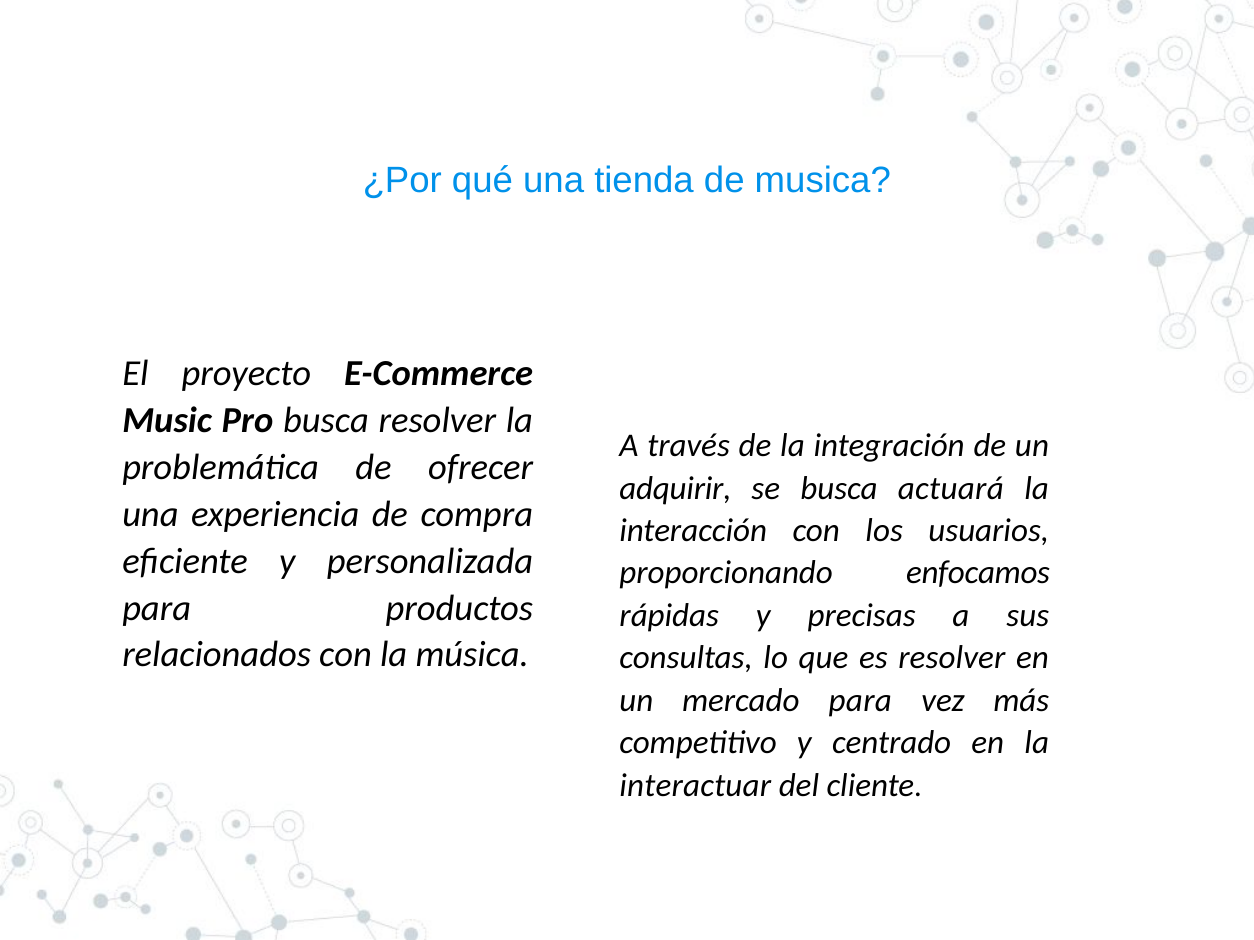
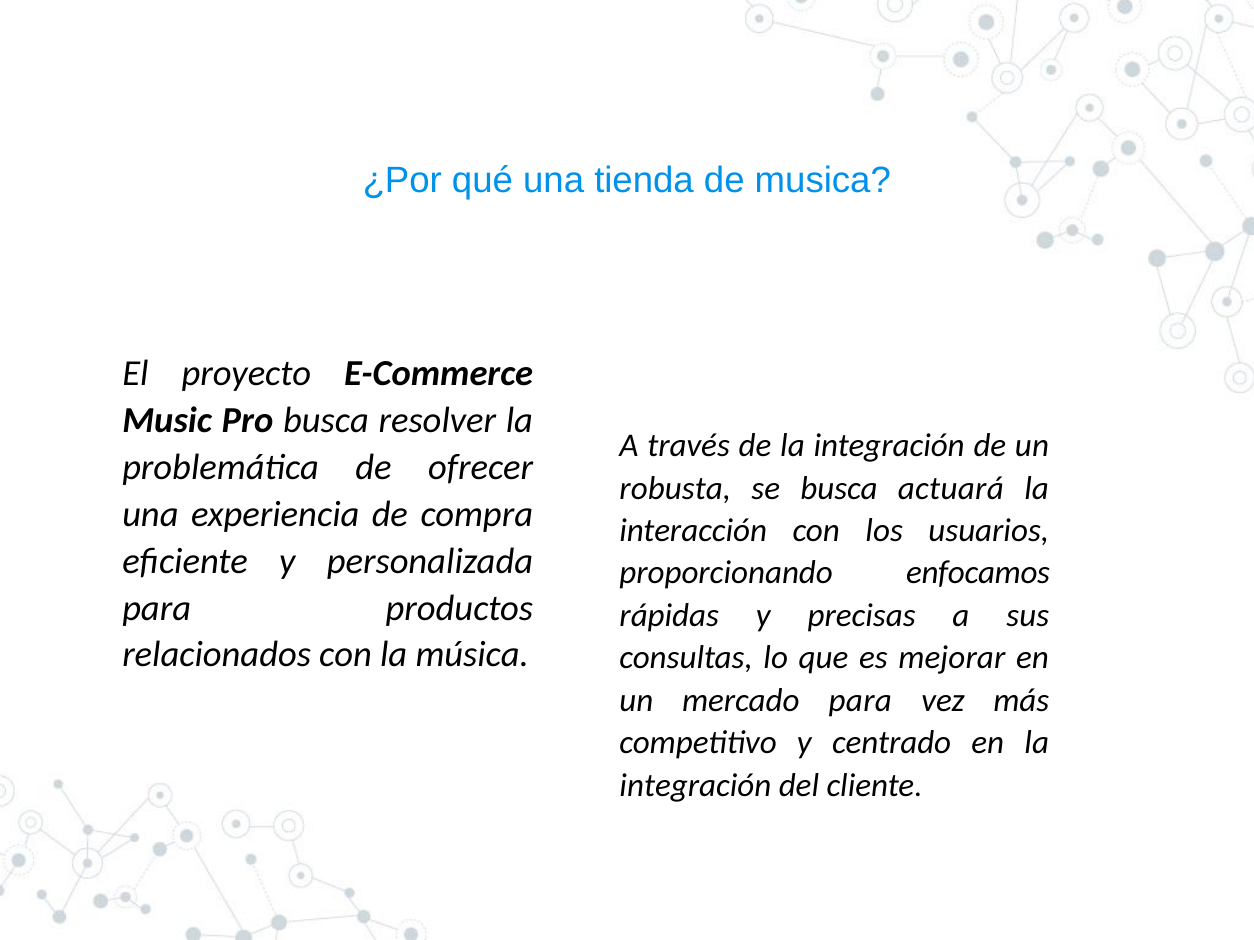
adquirir: adquirir -> robusta
es resolver: resolver -> mejorar
interactuar at (695, 786): interactuar -> integración
